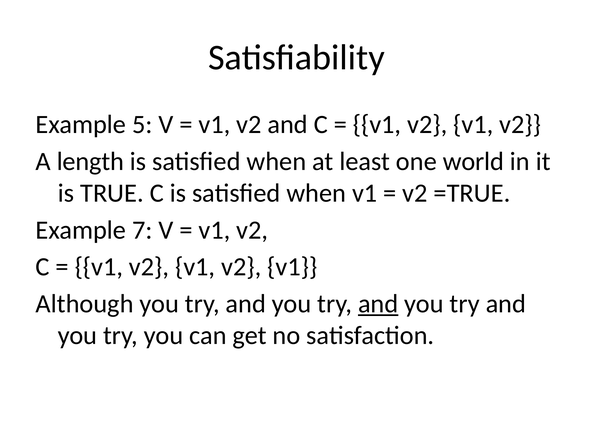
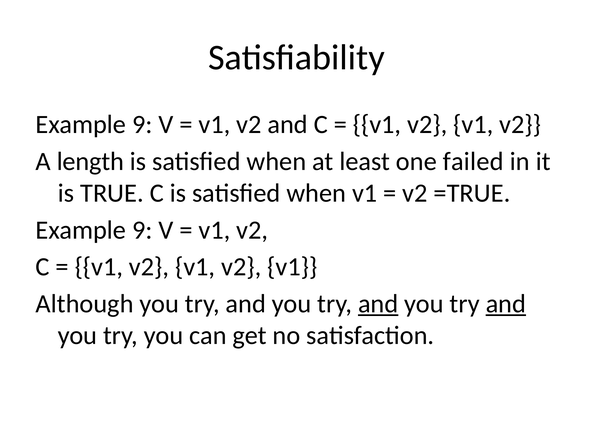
5 at (142, 124): 5 -> 9
world: world -> failed
7 at (142, 230): 7 -> 9
and at (506, 304) underline: none -> present
